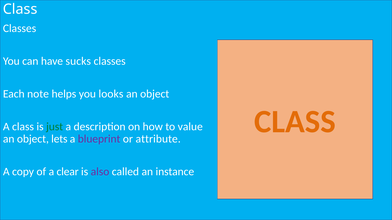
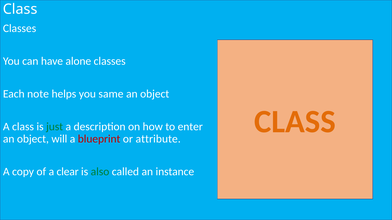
sucks: sucks -> alone
looks: looks -> same
value: value -> enter
lets: lets -> will
blueprint colour: purple -> red
also colour: purple -> green
